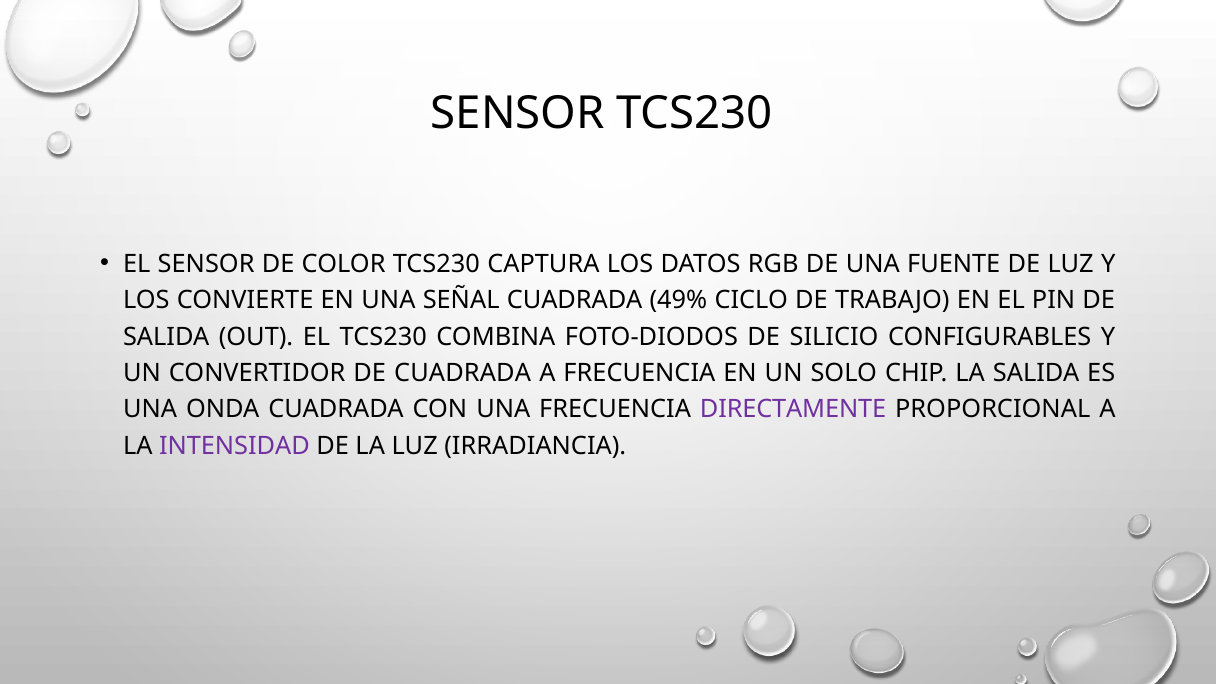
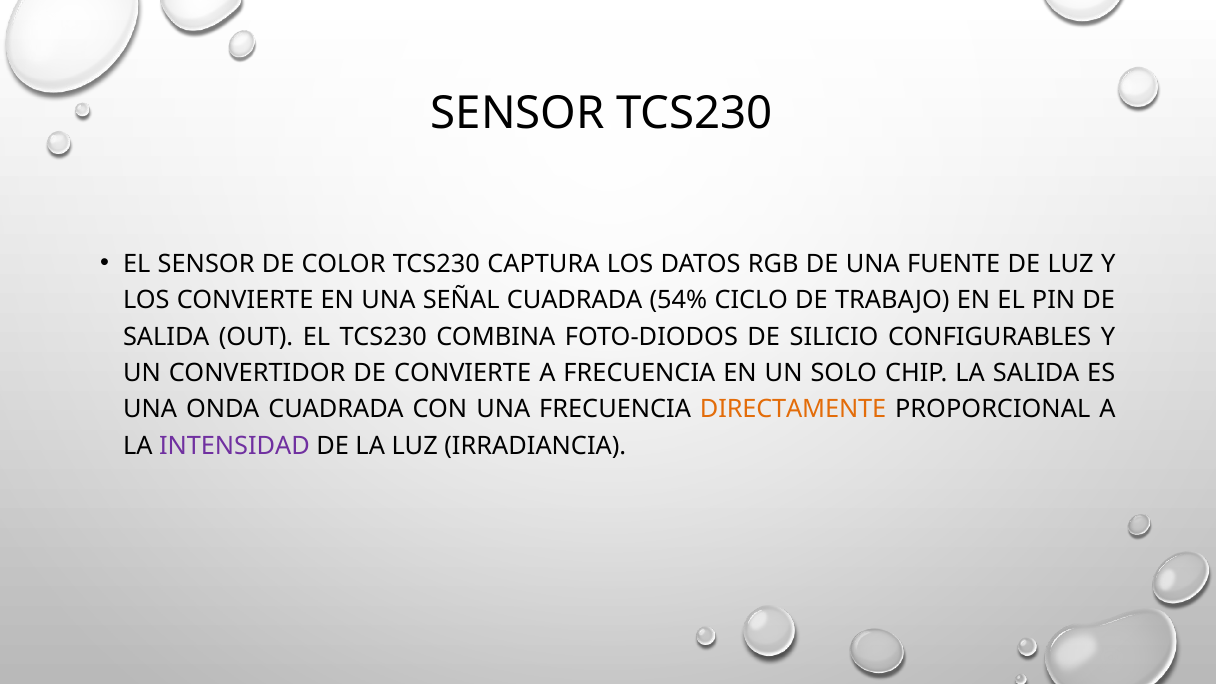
49%: 49% -> 54%
DE CUADRADA: CUADRADA -> CONVIERTE
DIRECTAMENTE colour: purple -> orange
